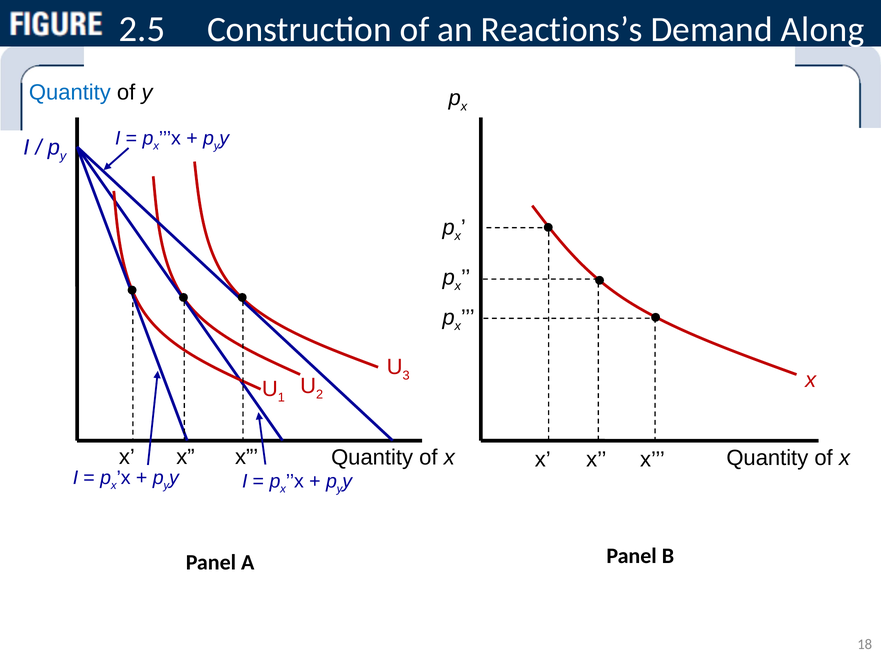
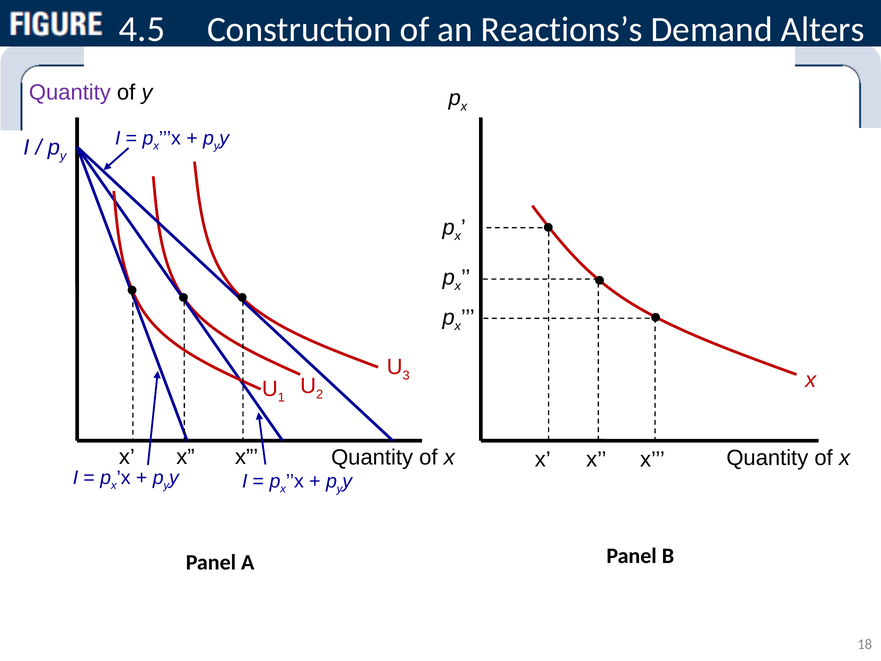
2.5: 2.5 -> 4.5
Along: Along -> Alters
Quantity at (70, 93) colour: blue -> purple
